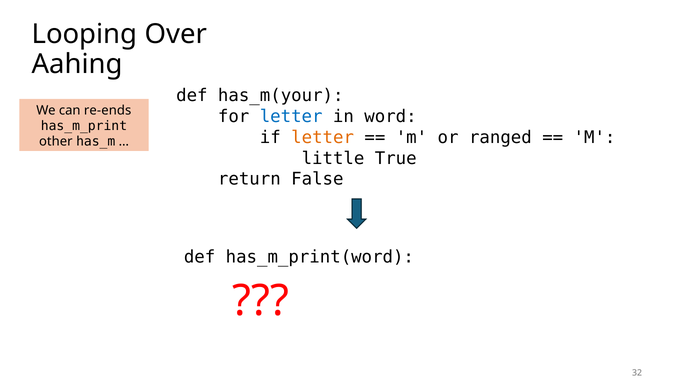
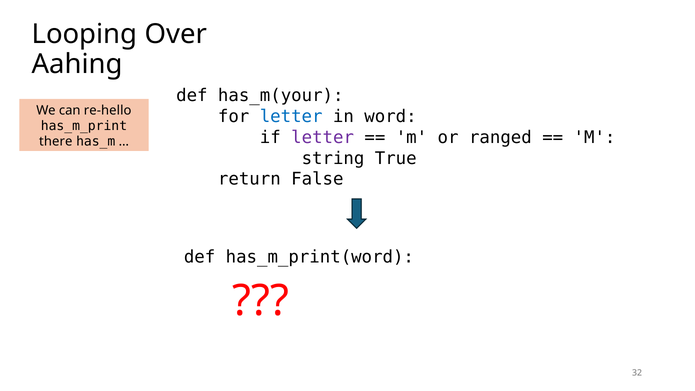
re-ends: re-ends -> re-hello
letter at (323, 137) colour: orange -> purple
other: other -> there
little: little -> string
